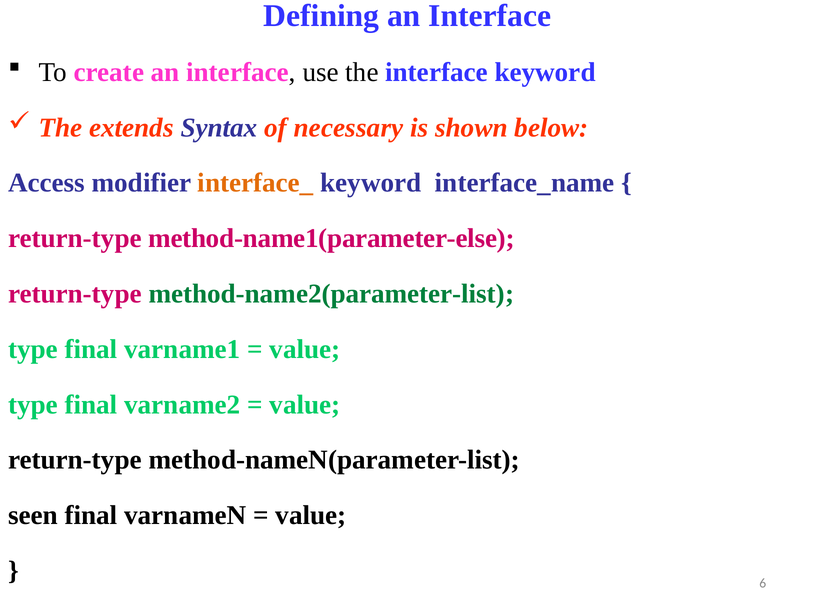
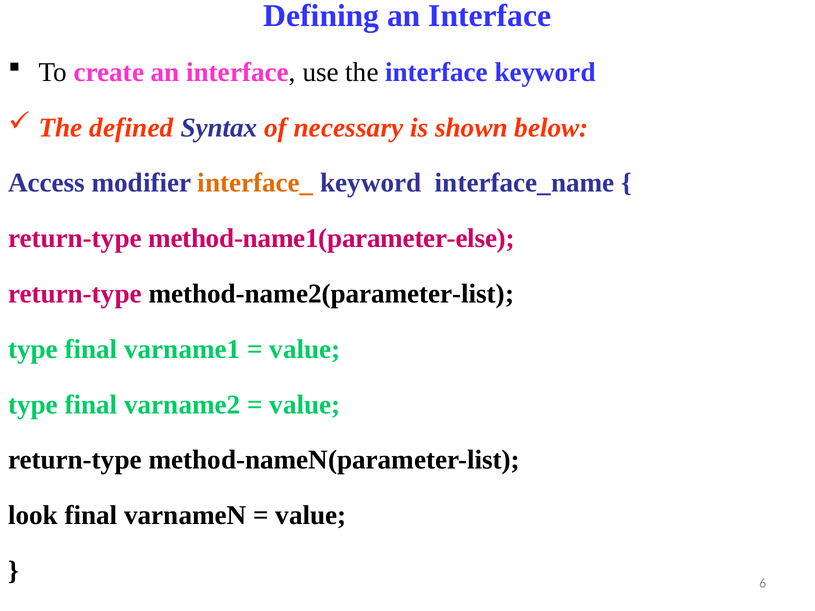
extends: extends -> defined
method-name2(parameter-list colour: green -> black
seen: seen -> look
